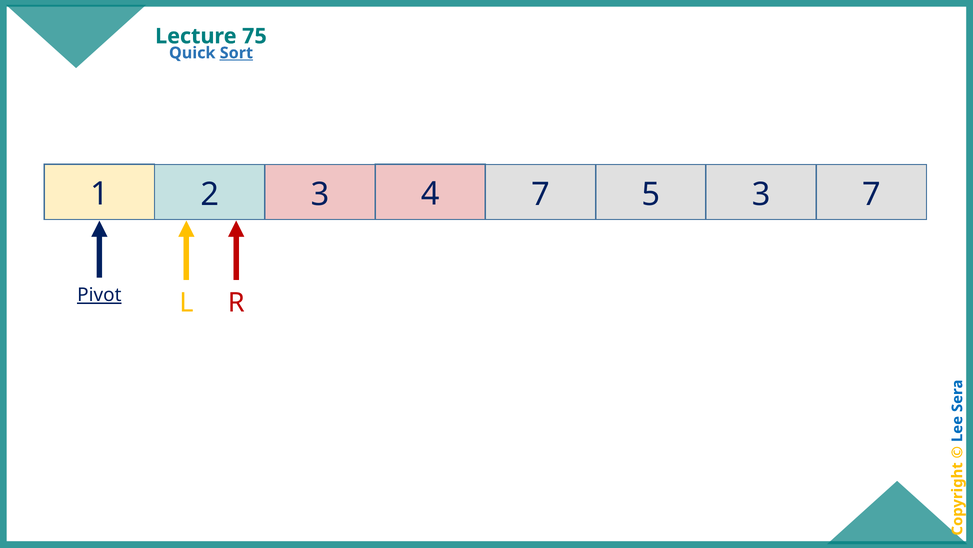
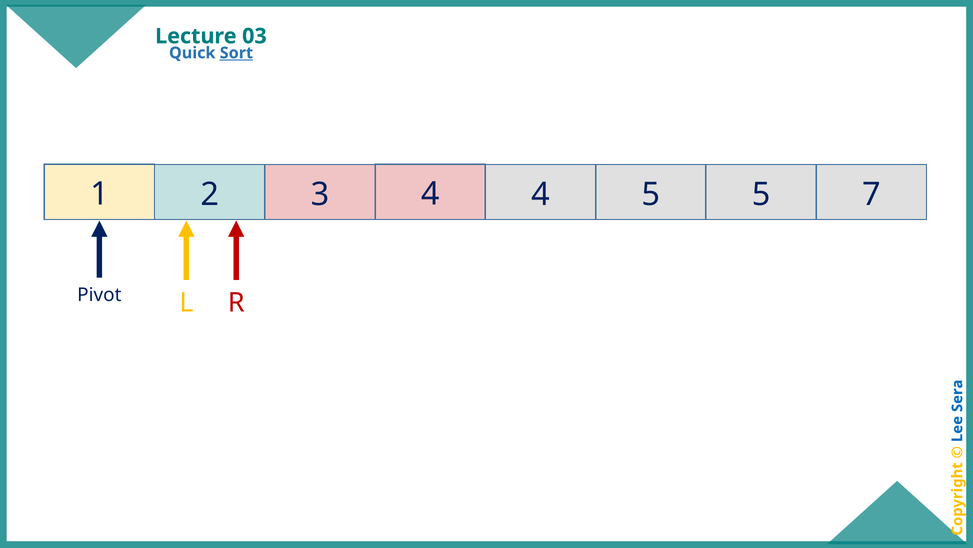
75: 75 -> 03
7 at (541, 194): 7 -> 4
5 3: 3 -> 5
Pivot underline: present -> none
